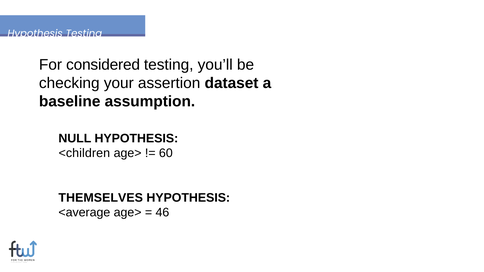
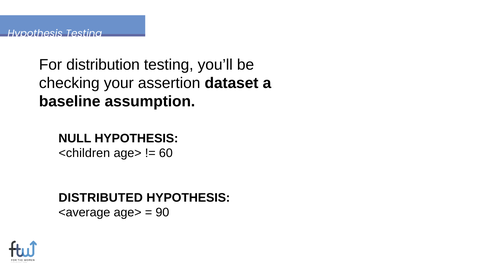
considered: considered -> distribution
THEMSELVES: THEMSELVES -> DISTRIBUTED
46: 46 -> 90
